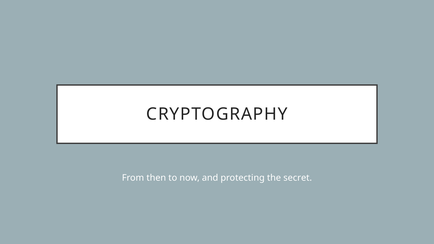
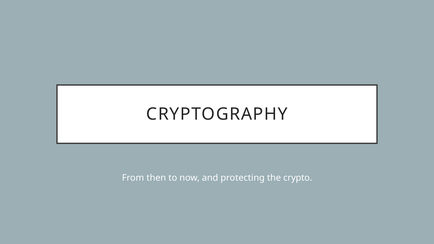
secret: secret -> crypto
